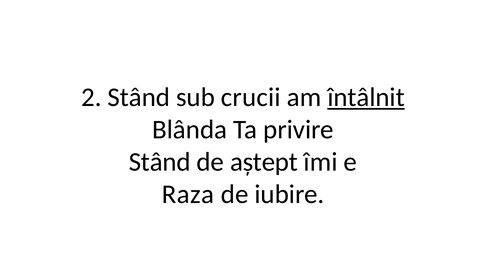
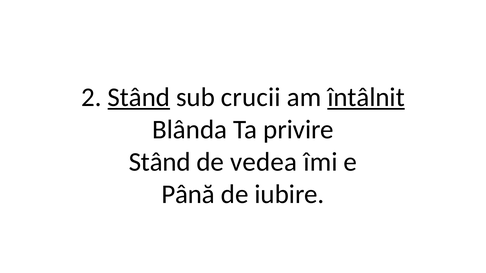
Stând at (139, 97) underline: none -> present
aștept: aștept -> vedea
Raza: Raza -> Până
